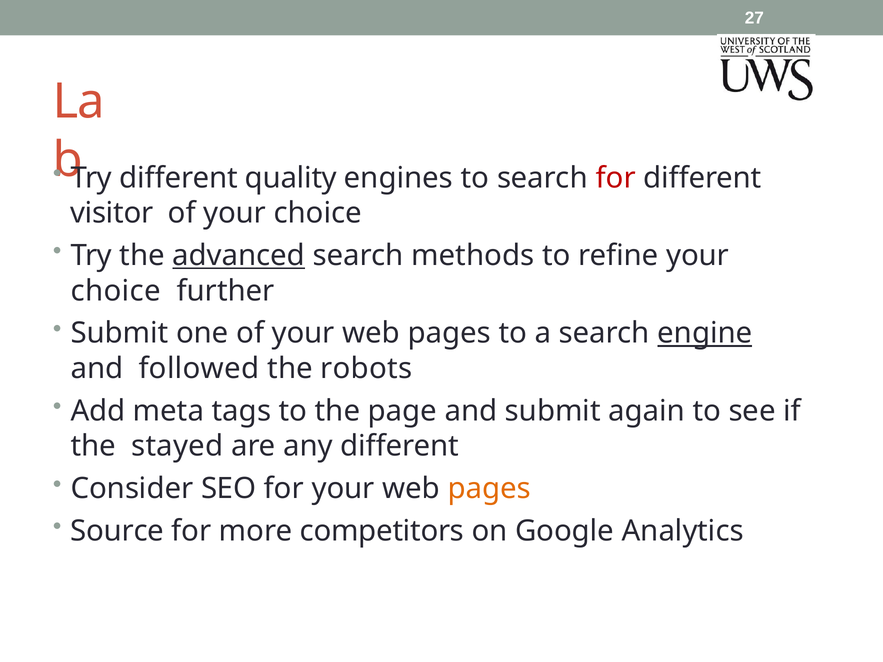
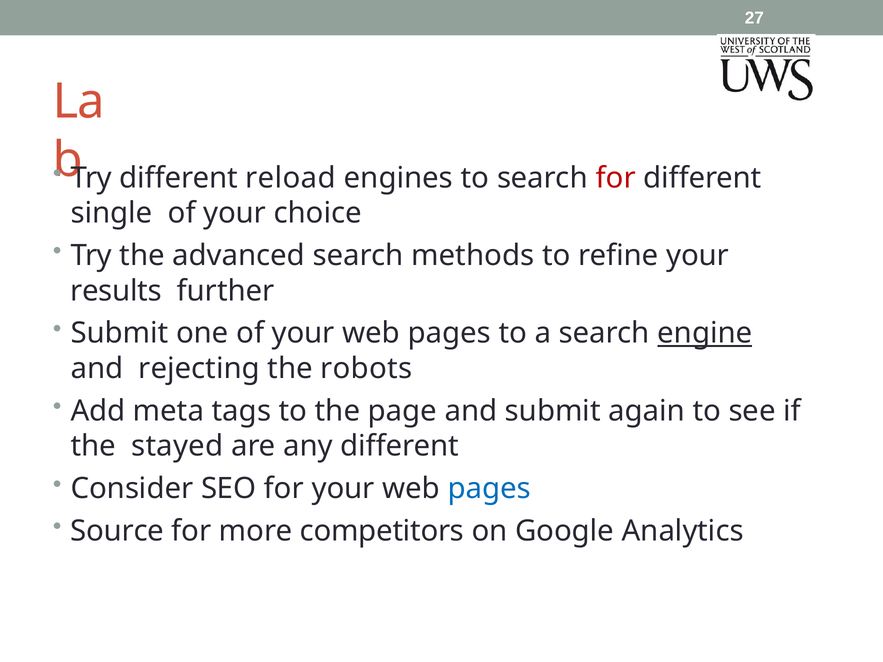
quality: quality -> reload
visitor: visitor -> single
advanced underline: present -> none
choice at (116, 291): choice -> results
followed: followed -> rejecting
pages at (489, 489) colour: orange -> blue
